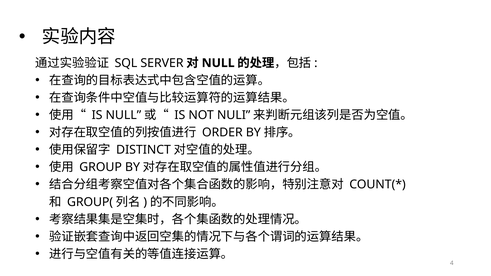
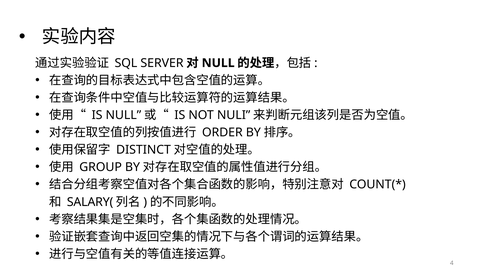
GROUP(: GROUP( -> SALARY(
